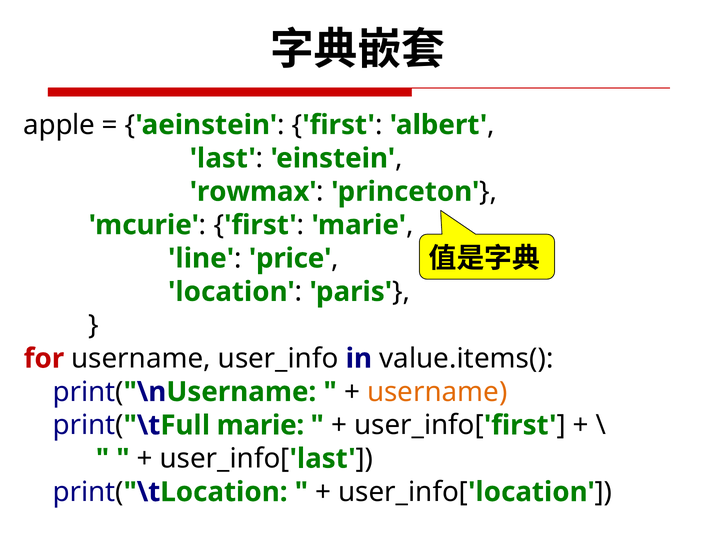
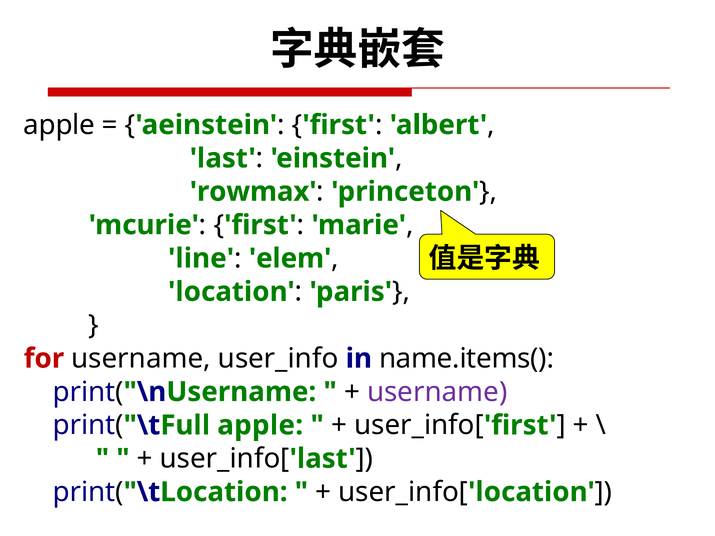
price: price -> elem
value.items(: value.items( -> name.items(
username at (437, 392) colour: orange -> purple
marie at (260, 425): marie -> apple
